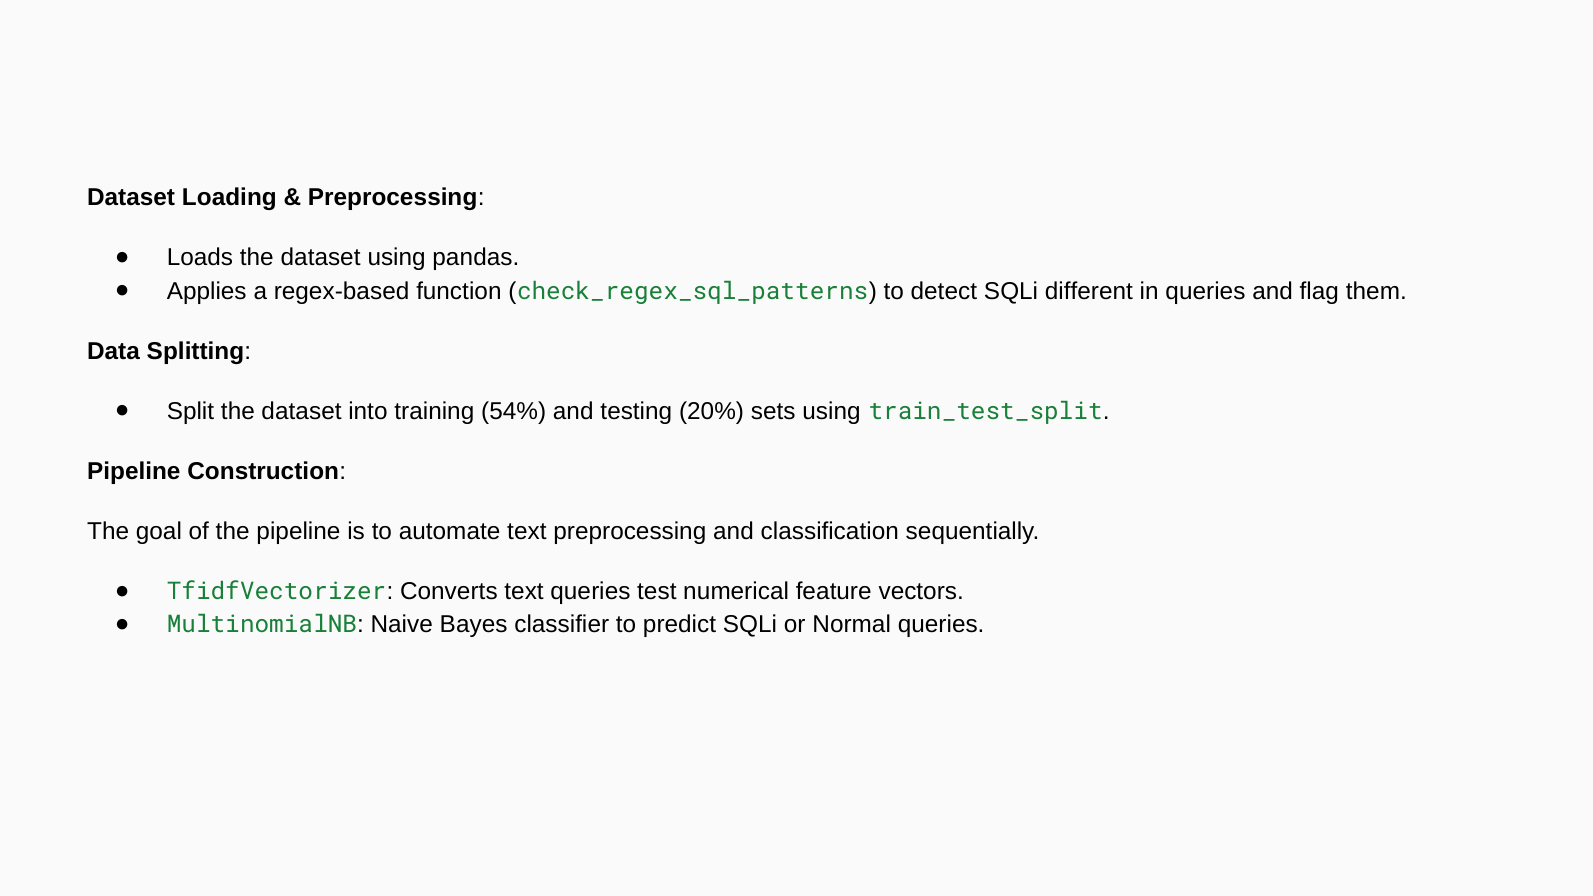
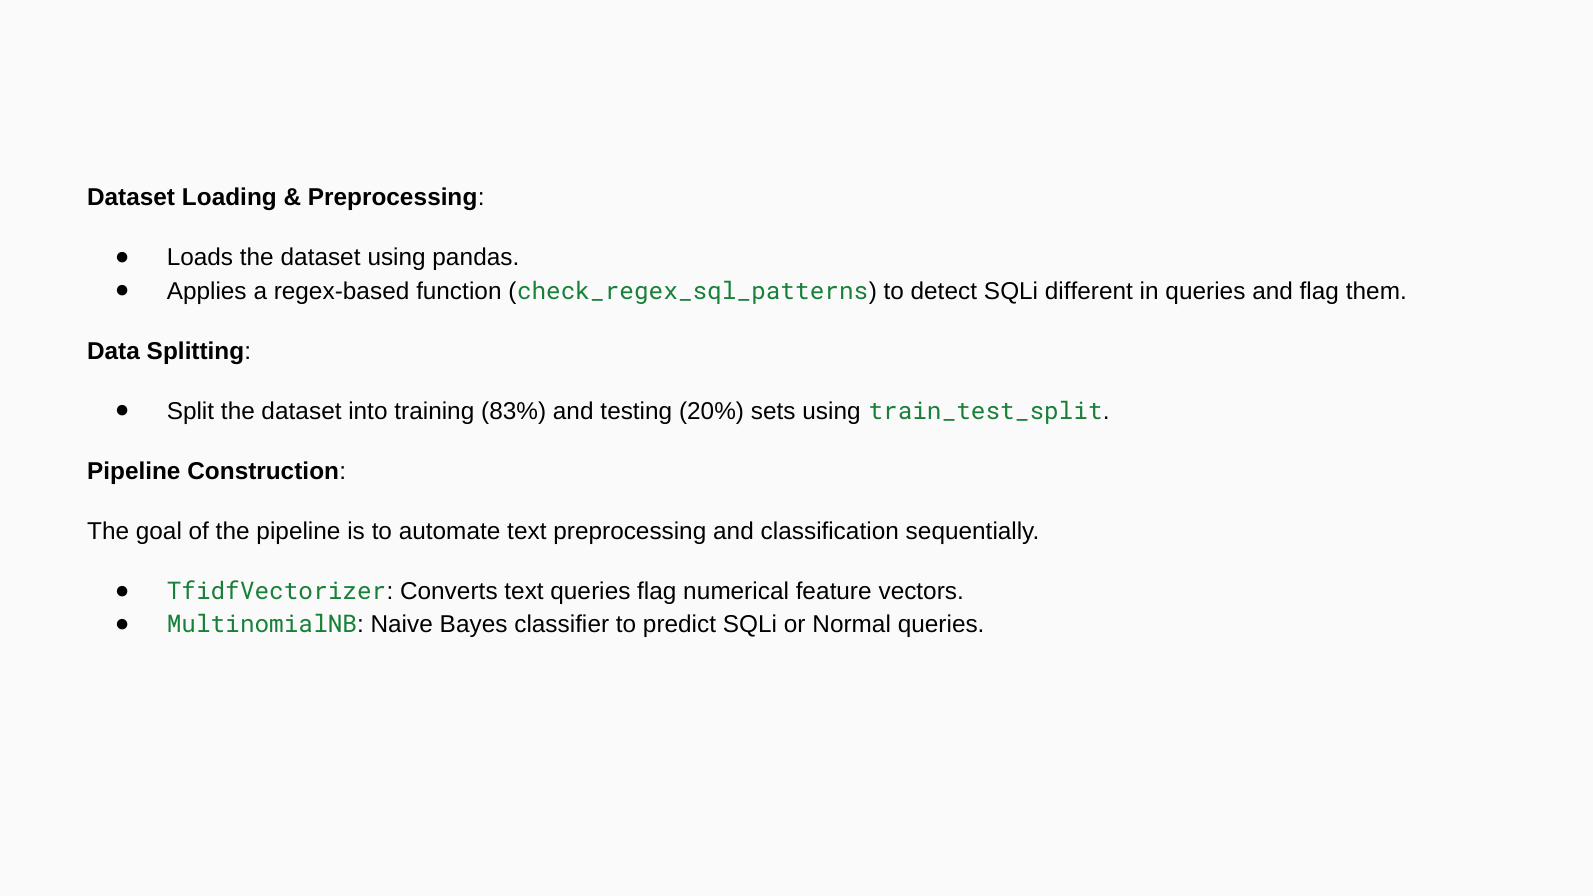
54%: 54% -> 83%
queries test: test -> flag
